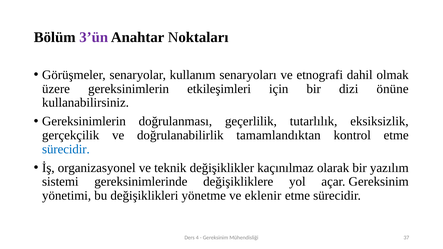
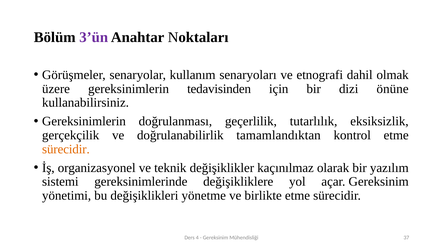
etkileşimleri: etkileşimleri -> tedavisinden
sürecidir at (66, 149) colour: blue -> orange
eklenir: eklenir -> birlikte
